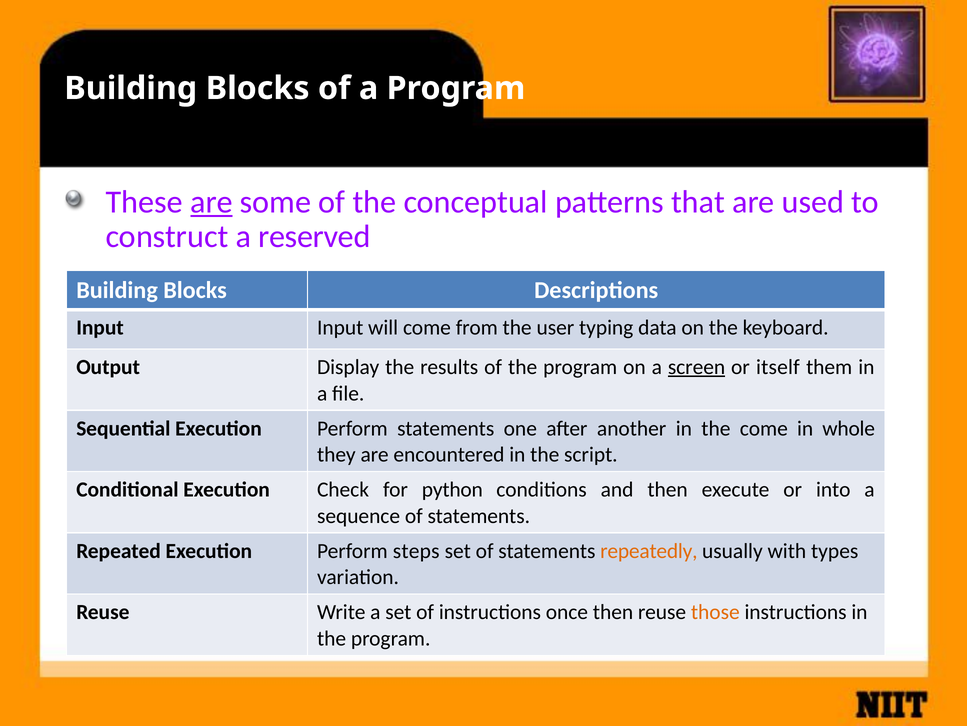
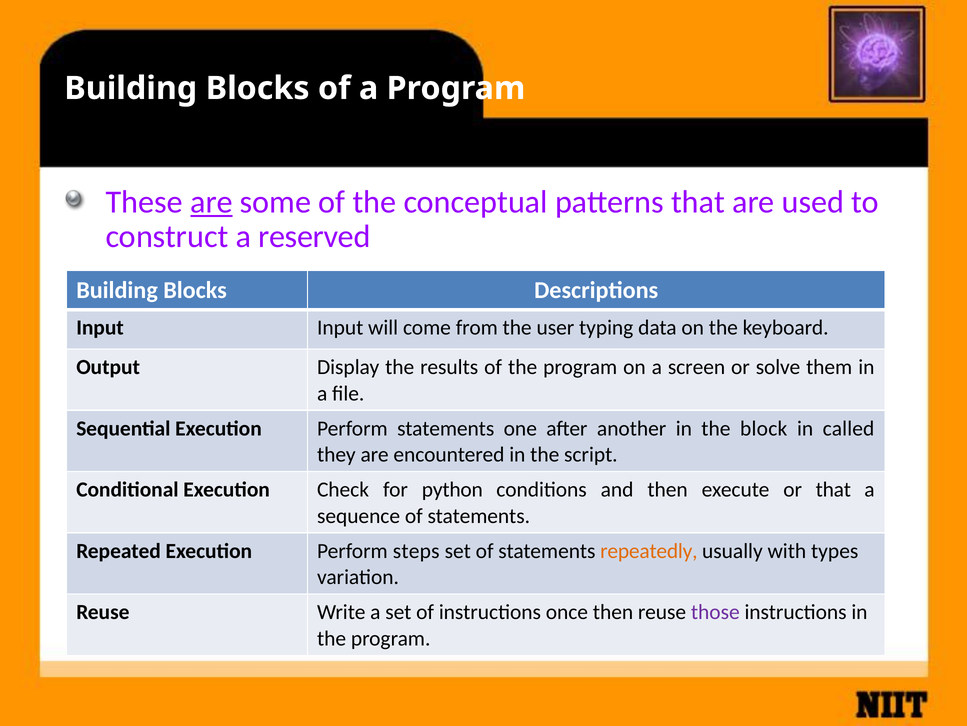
screen underline: present -> none
itself: itself -> solve
the come: come -> block
whole: whole -> called
or into: into -> that
those colour: orange -> purple
